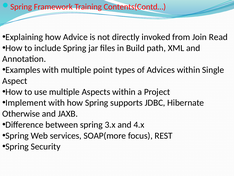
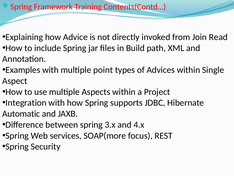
Implement: Implement -> Integration
Otherwise: Otherwise -> Automatic
